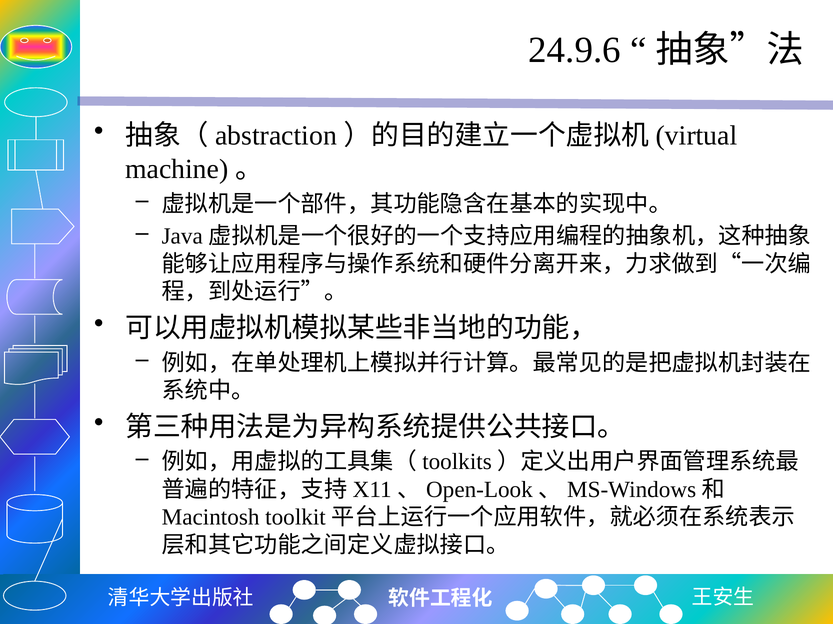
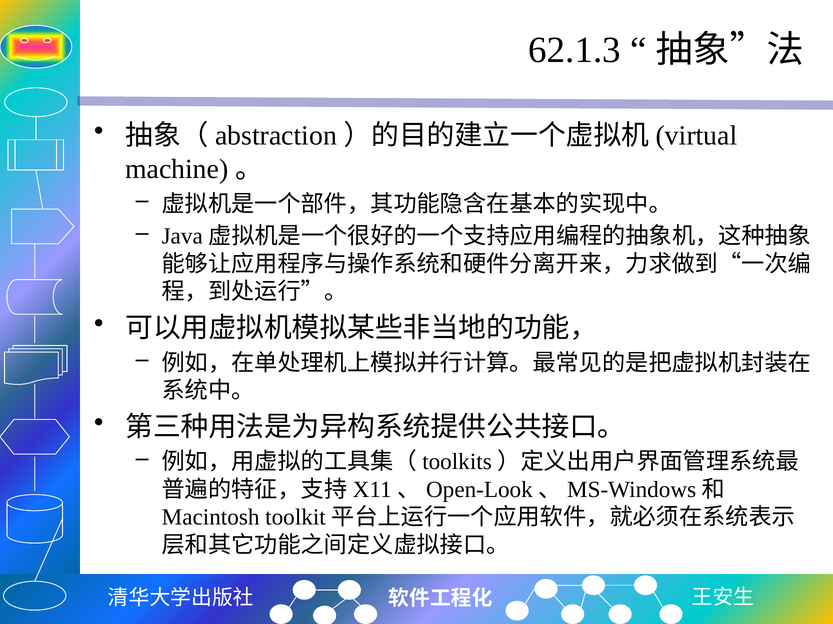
24.9.6: 24.9.6 -> 62.1.3
